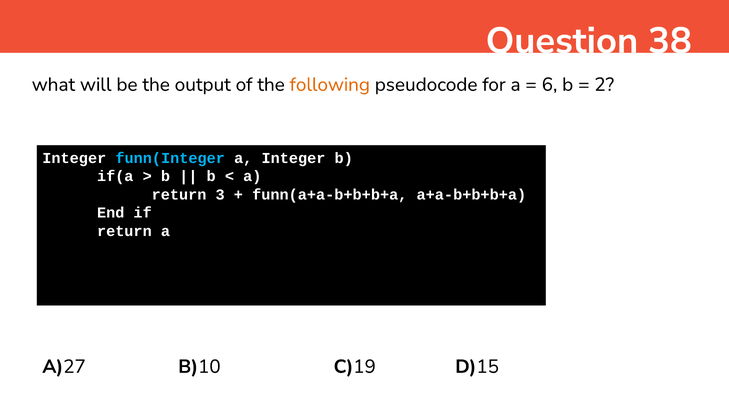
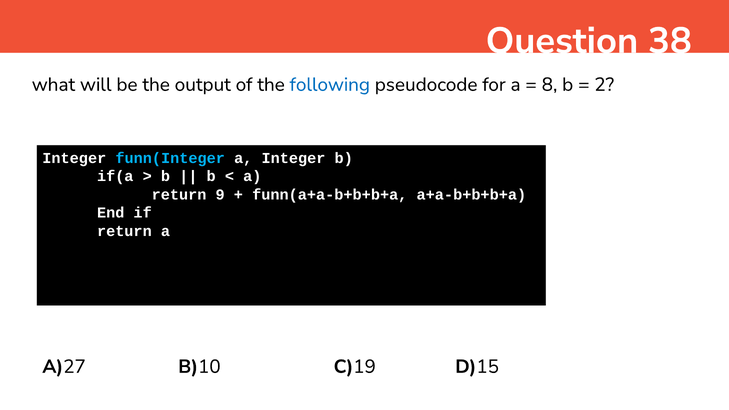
following colour: orange -> blue
6: 6 -> 8
3: 3 -> 9
